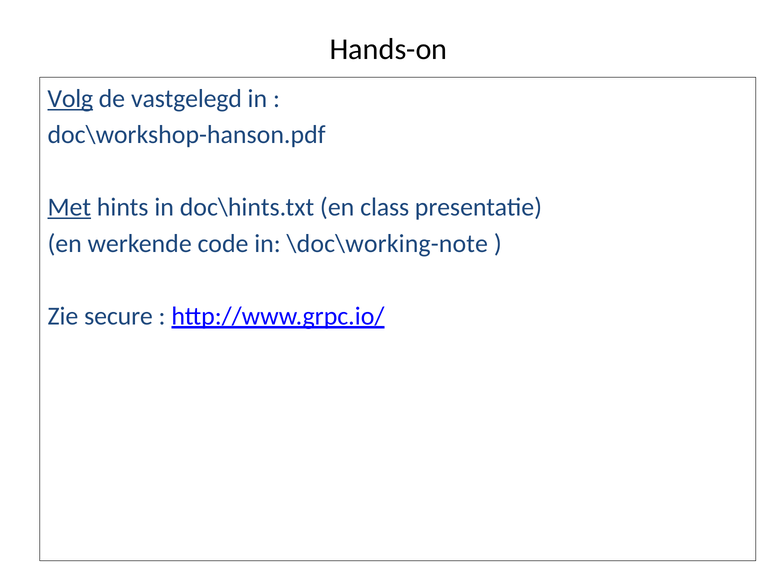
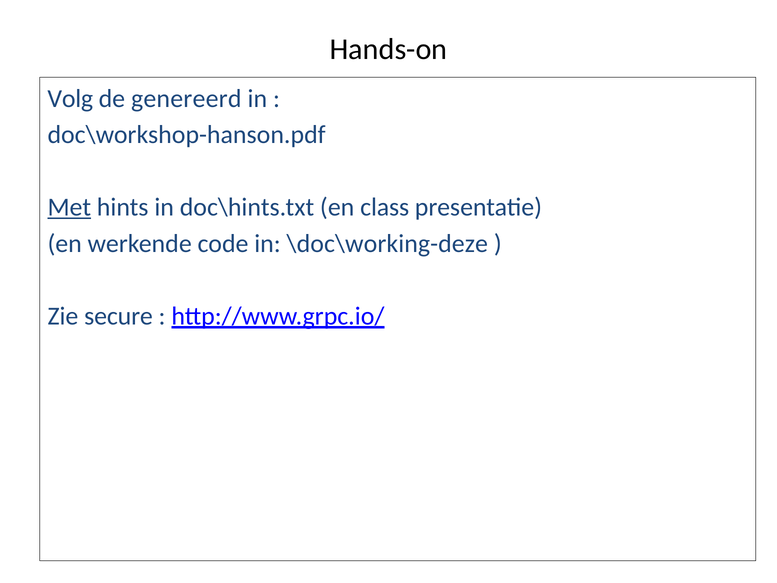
Volg underline: present -> none
vastgelegd: vastgelegd -> genereerd
\doc\working-note: \doc\working-note -> \doc\working-deze
